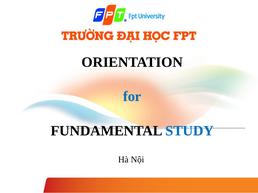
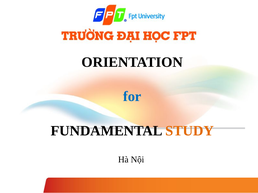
STUDY colour: blue -> orange
